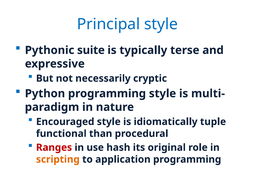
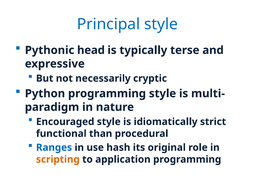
suite: suite -> head
tuple: tuple -> strict
Ranges colour: red -> blue
